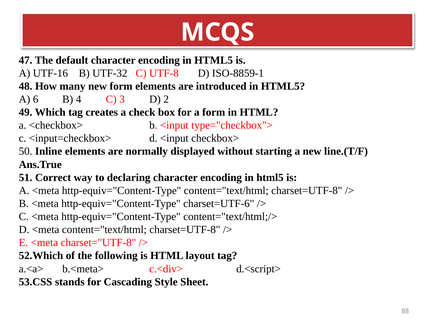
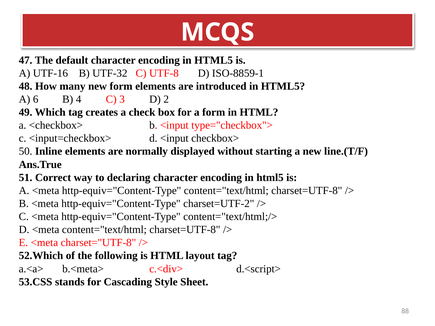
charset=UTF-6: charset=UTF-6 -> charset=UTF-2
